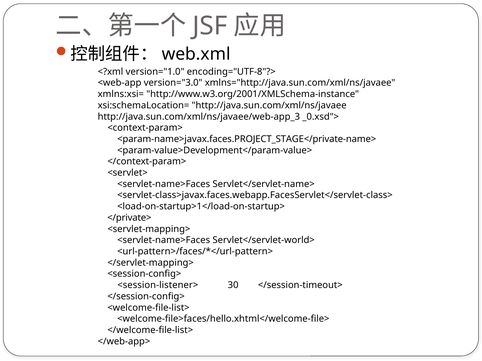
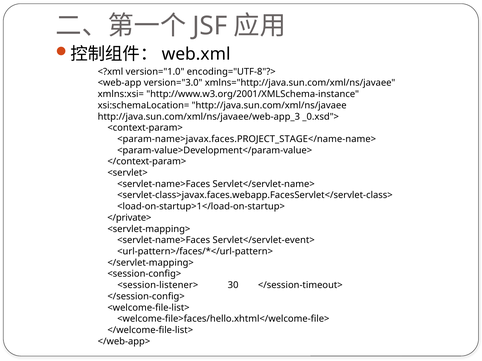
<param-name>javax.faces.PROJECT_STAGE</private-name>: <param-name>javax.faces.PROJECT_STAGE</private-name> -> <param-name>javax.faces.PROJECT_STAGE</name-name>
Servlet</servlet-world>: Servlet</servlet-world> -> Servlet</servlet-event>
